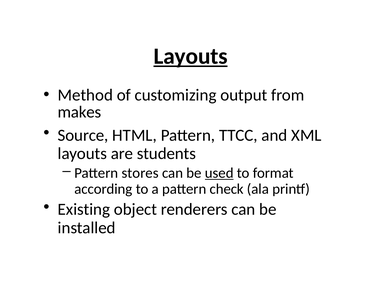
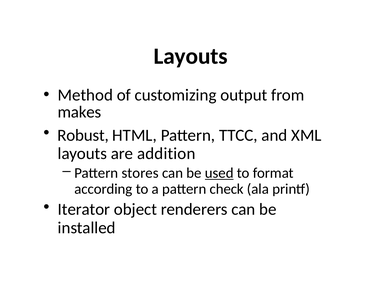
Layouts at (191, 56) underline: present -> none
Source: Source -> Robust
students: students -> addition
Existing: Existing -> Iterator
